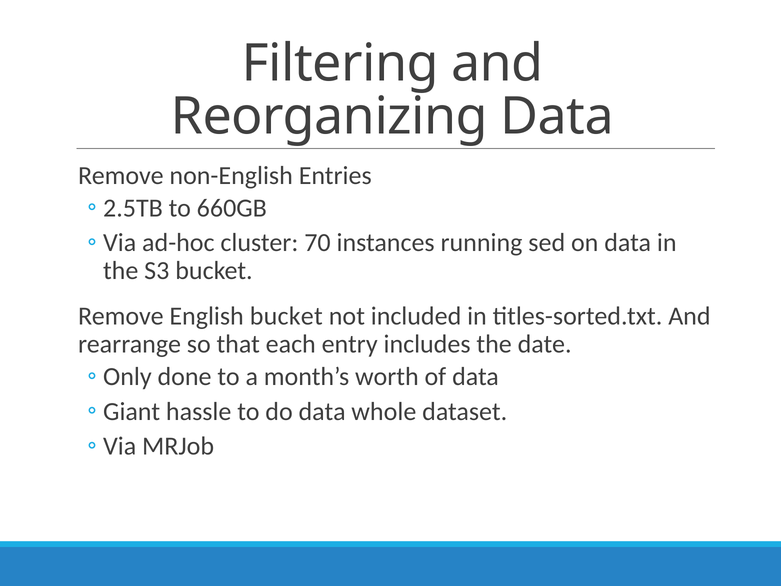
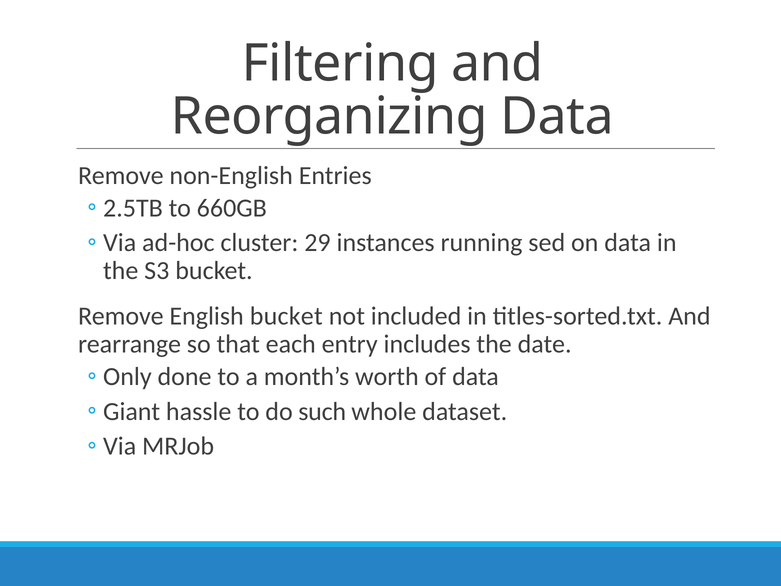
70: 70 -> 29
do data: data -> such
